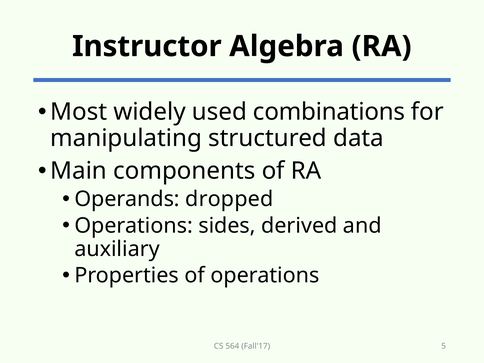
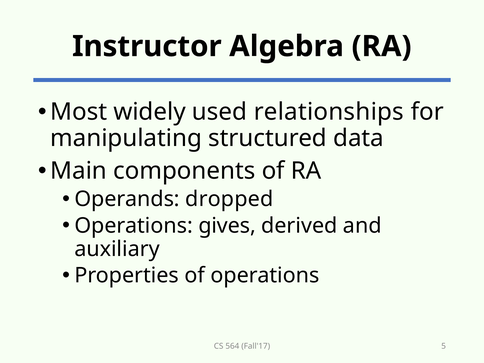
combinations: combinations -> relationships
sides: sides -> gives
